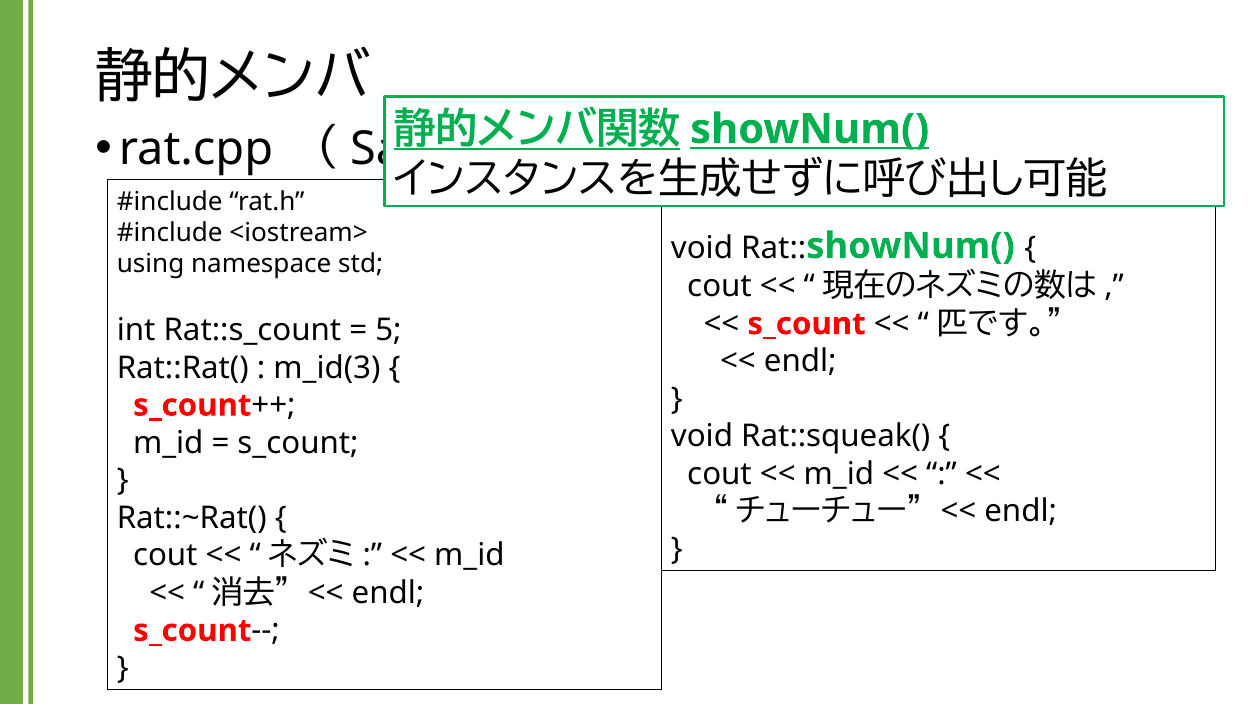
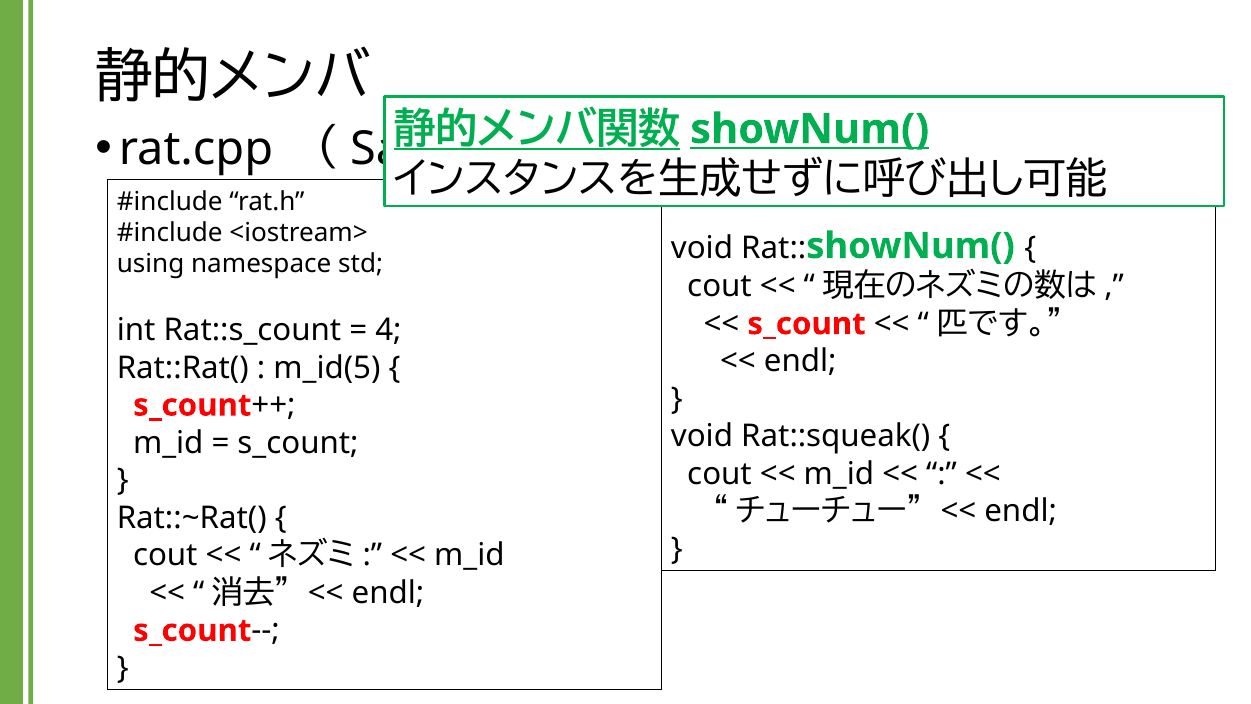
5: 5 -> 4
m_id(3: m_id(3 -> m_id(5
